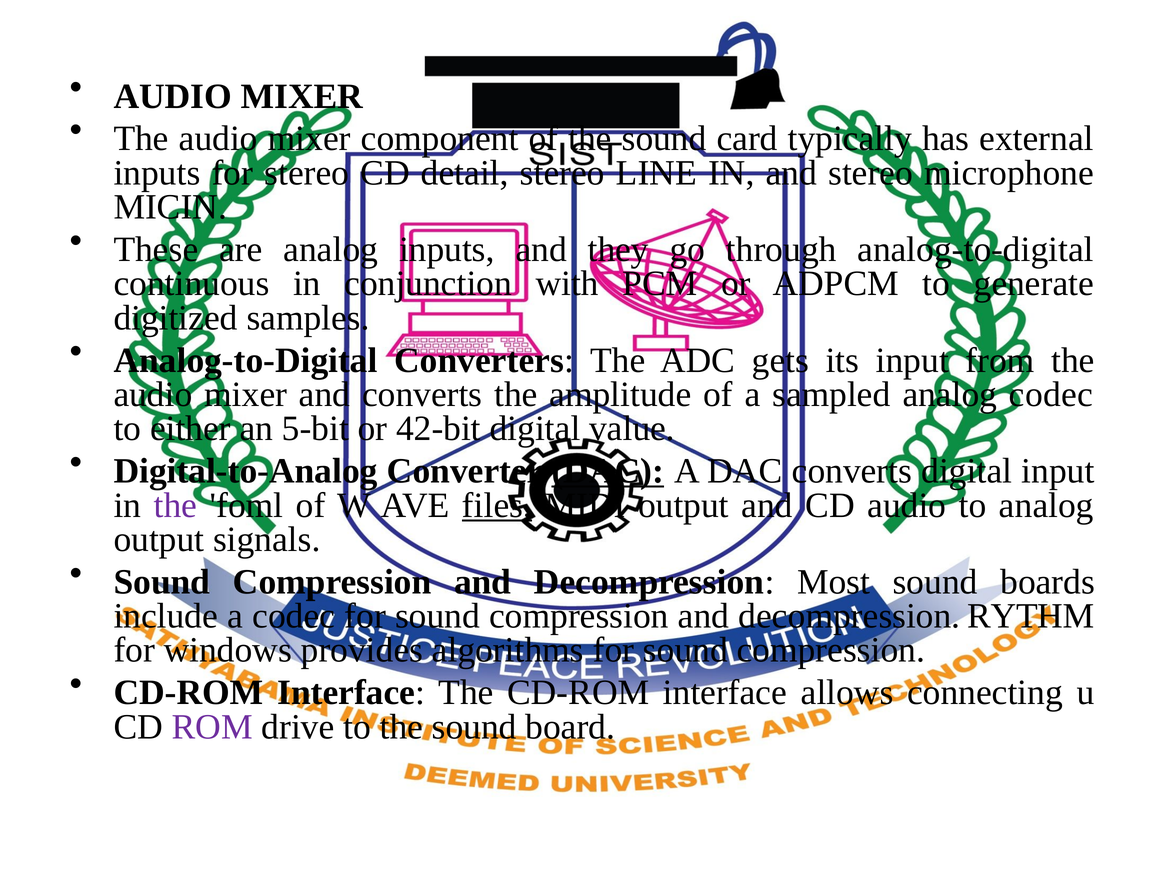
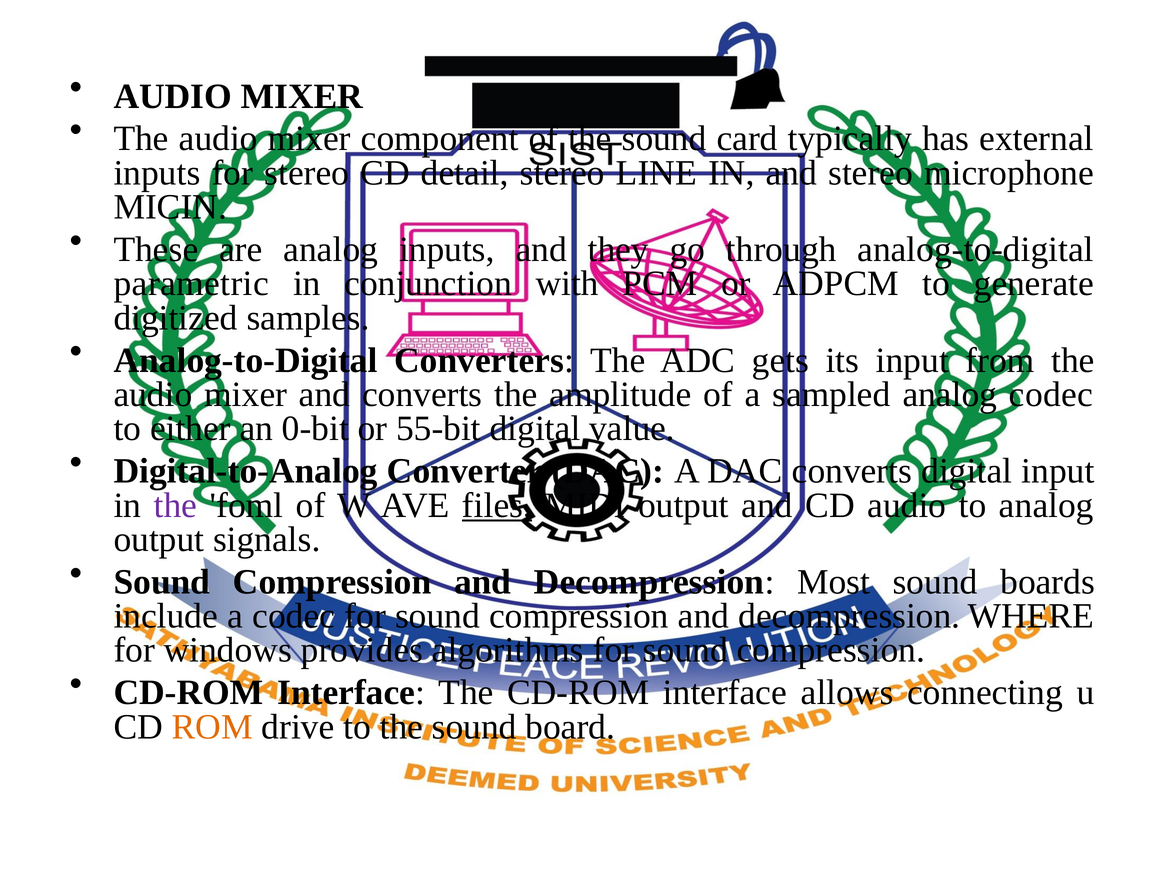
continuous: continuous -> parametric
5-bit: 5-bit -> 0-bit
42-bit: 42-bit -> 55-bit
DAC at (608, 471) underline: present -> none
RYTHM: RYTHM -> WHERE
ROM colour: purple -> orange
